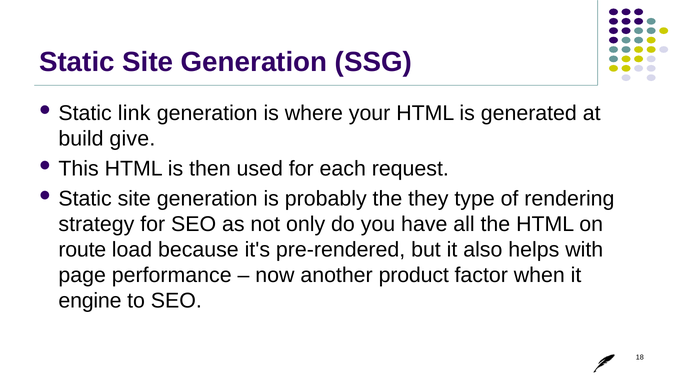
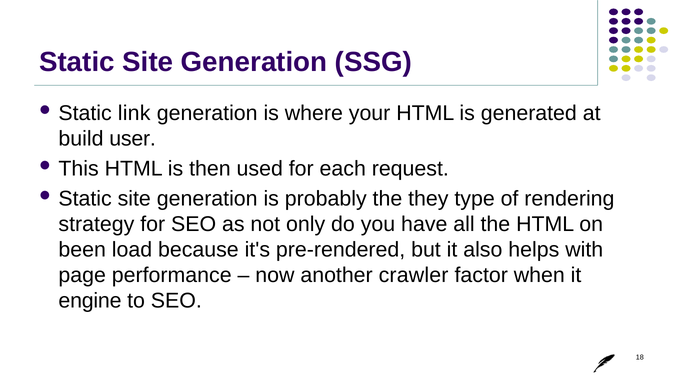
give: give -> user
route: route -> been
product: product -> crawler
